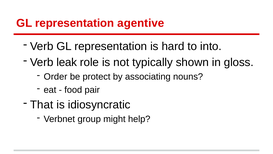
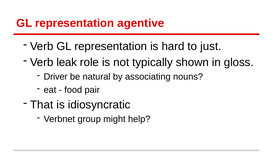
into: into -> just
Order: Order -> Driver
protect: protect -> natural
